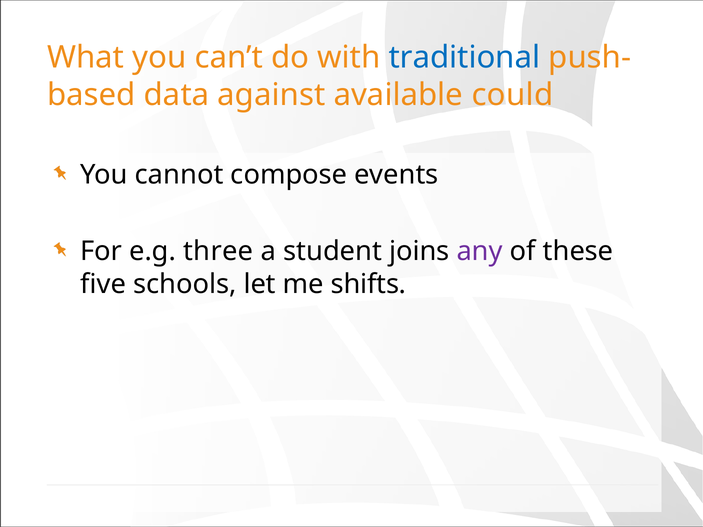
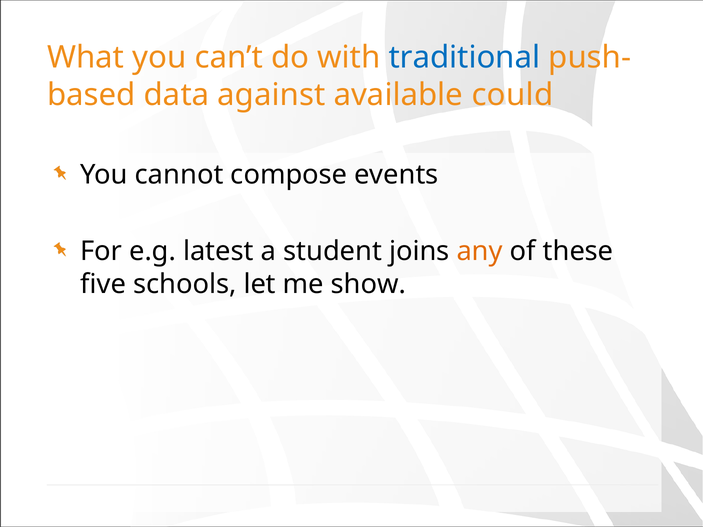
three: three -> latest
any colour: purple -> orange
shifts: shifts -> show
